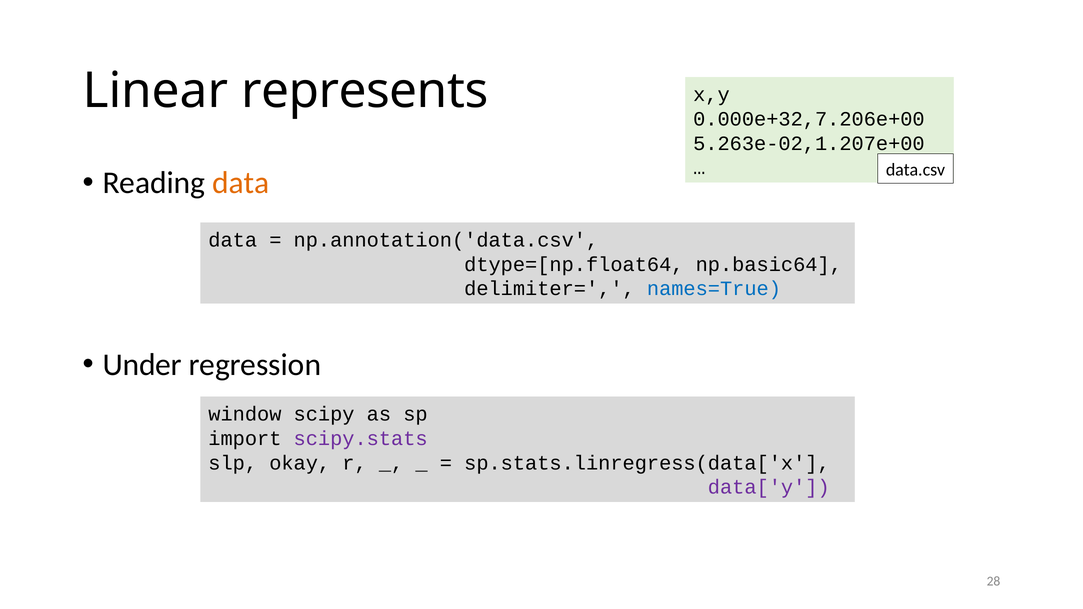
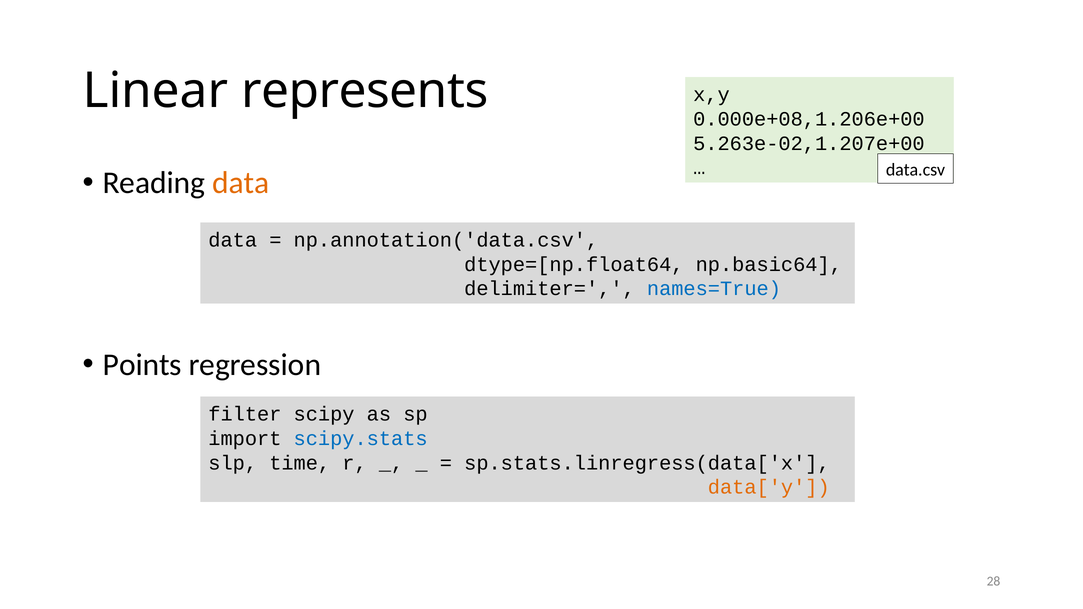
0.000e+32,7.206e+00: 0.000e+32,7.206e+00 -> 0.000e+08,1.206e+00
Under: Under -> Points
window: window -> filter
scipy.stats colour: purple -> blue
okay: okay -> time
data['y colour: purple -> orange
